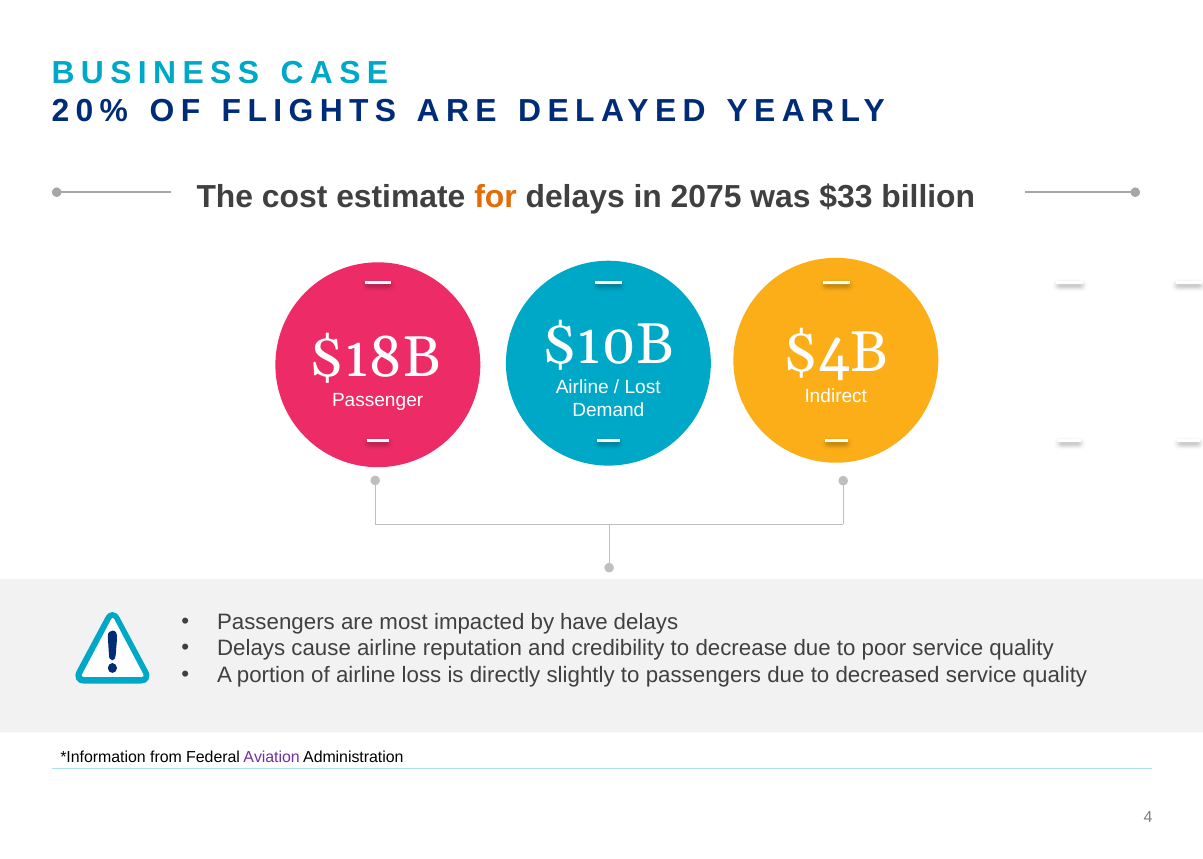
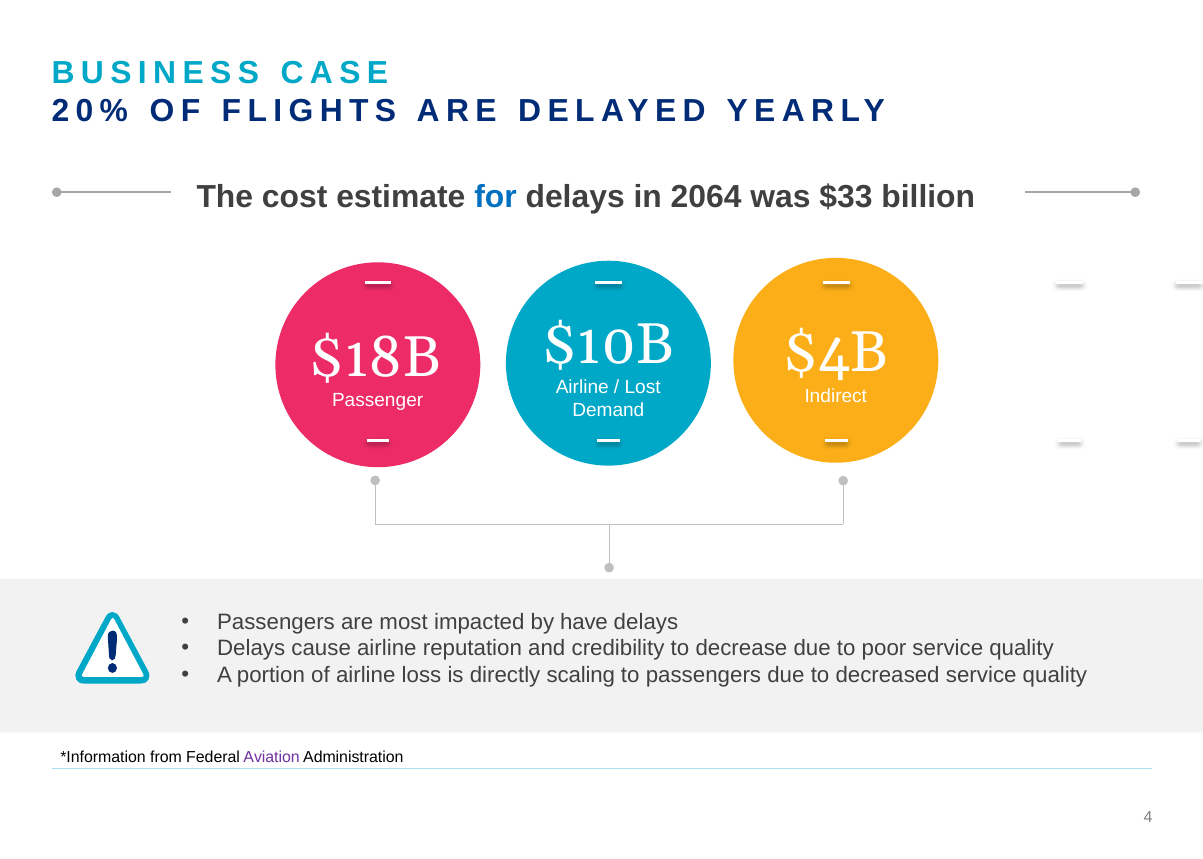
for colour: orange -> blue
2075: 2075 -> 2064
slightly: slightly -> scaling
